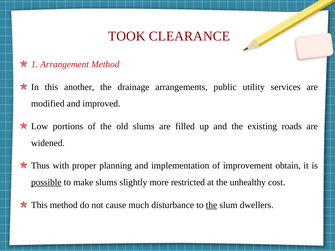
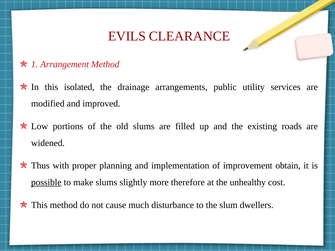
TOOK: TOOK -> EVILS
another: another -> isolated
restricted: restricted -> therefore
the at (212, 205) underline: present -> none
